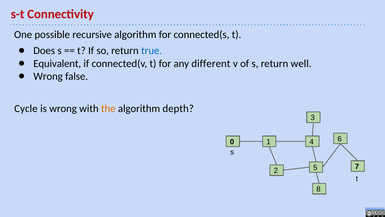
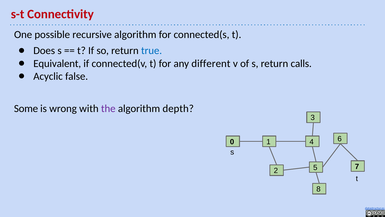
well: well -> calls
Wrong at (48, 76): Wrong -> Acyclic
Cycle: Cycle -> Some
the colour: orange -> purple
